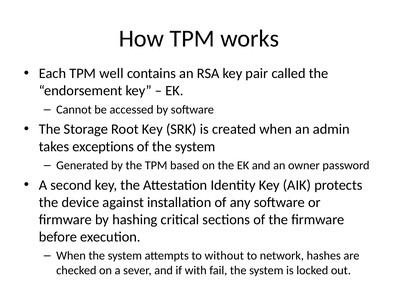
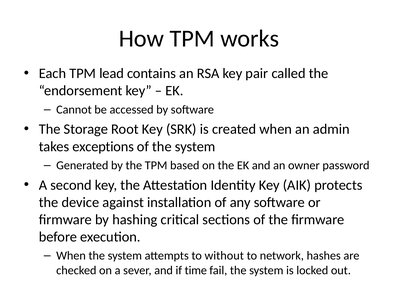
well: well -> lead
with: with -> time
